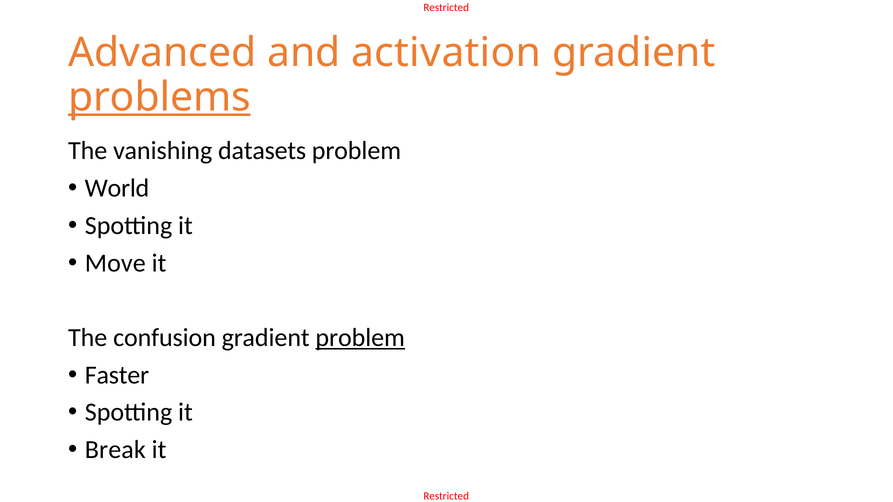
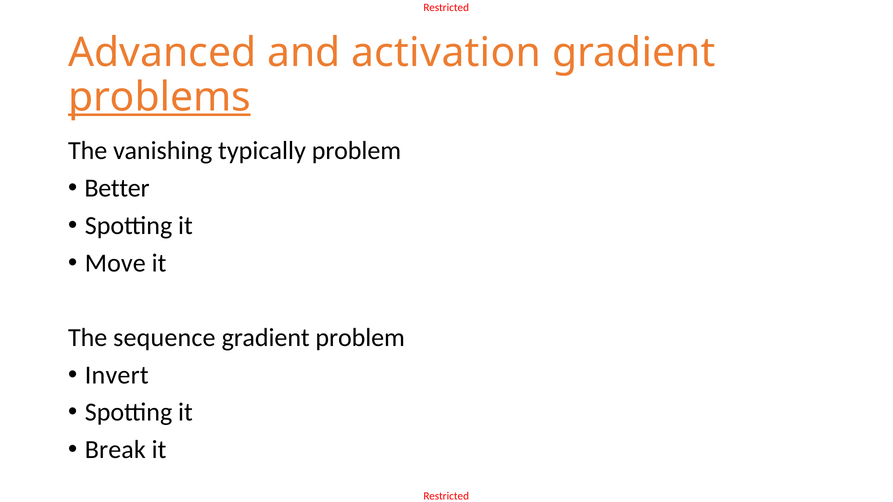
datasets: datasets -> typically
World: World -> Better
confusion: confusion -> sequence
problem at (360, 338) underline: present -> none
Faster: Faster -> Invert
